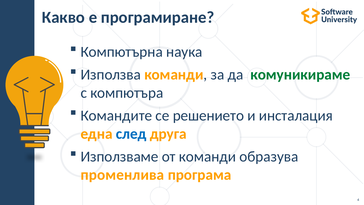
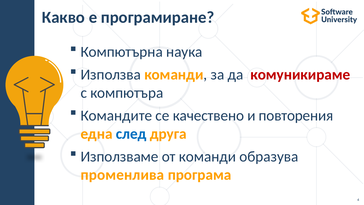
комуникираме colour: green -> red
решението: решението -> качествено
инсталация: инсталация -> повторения
